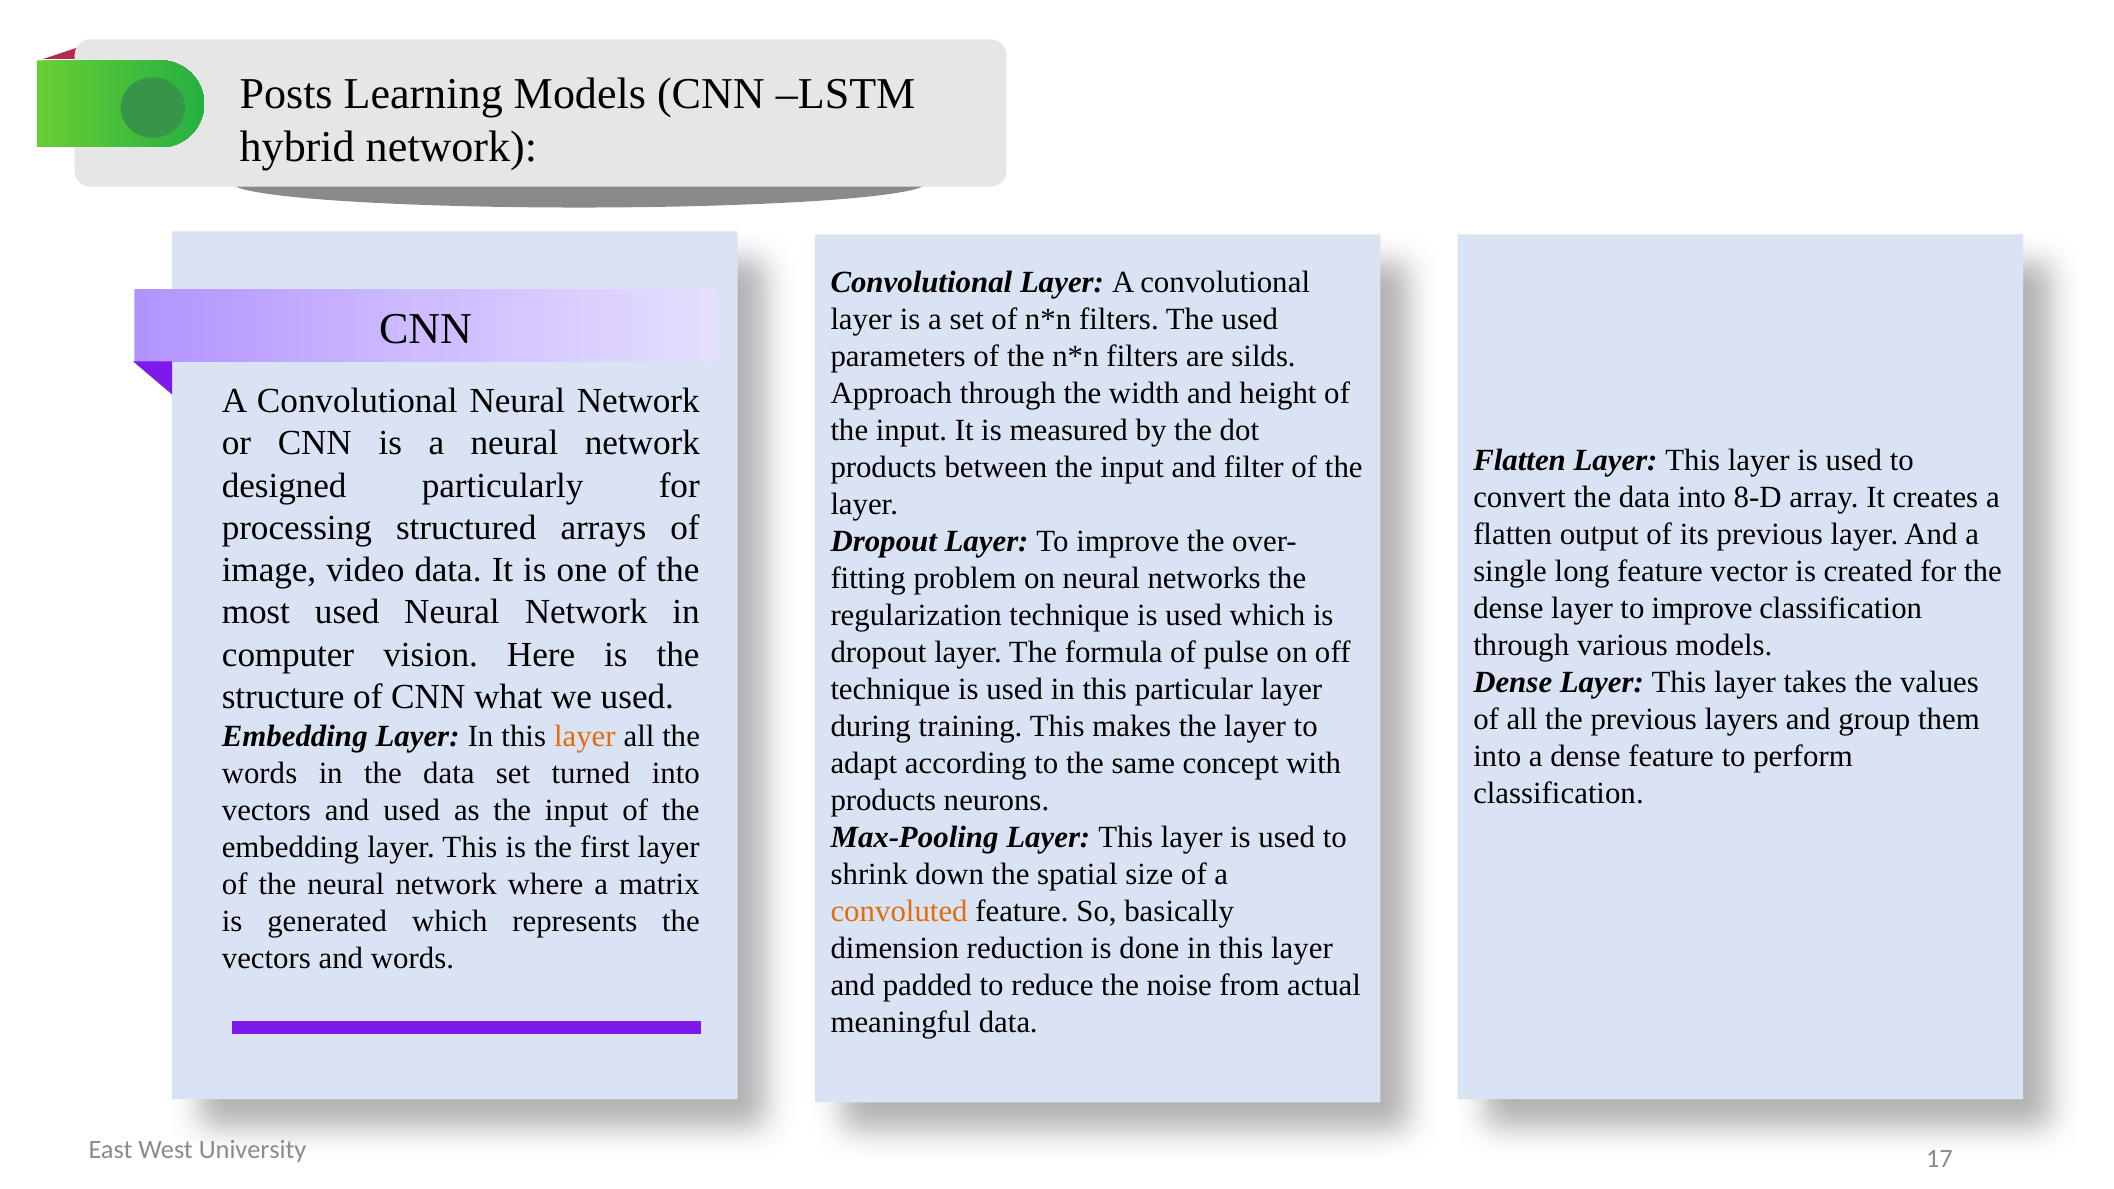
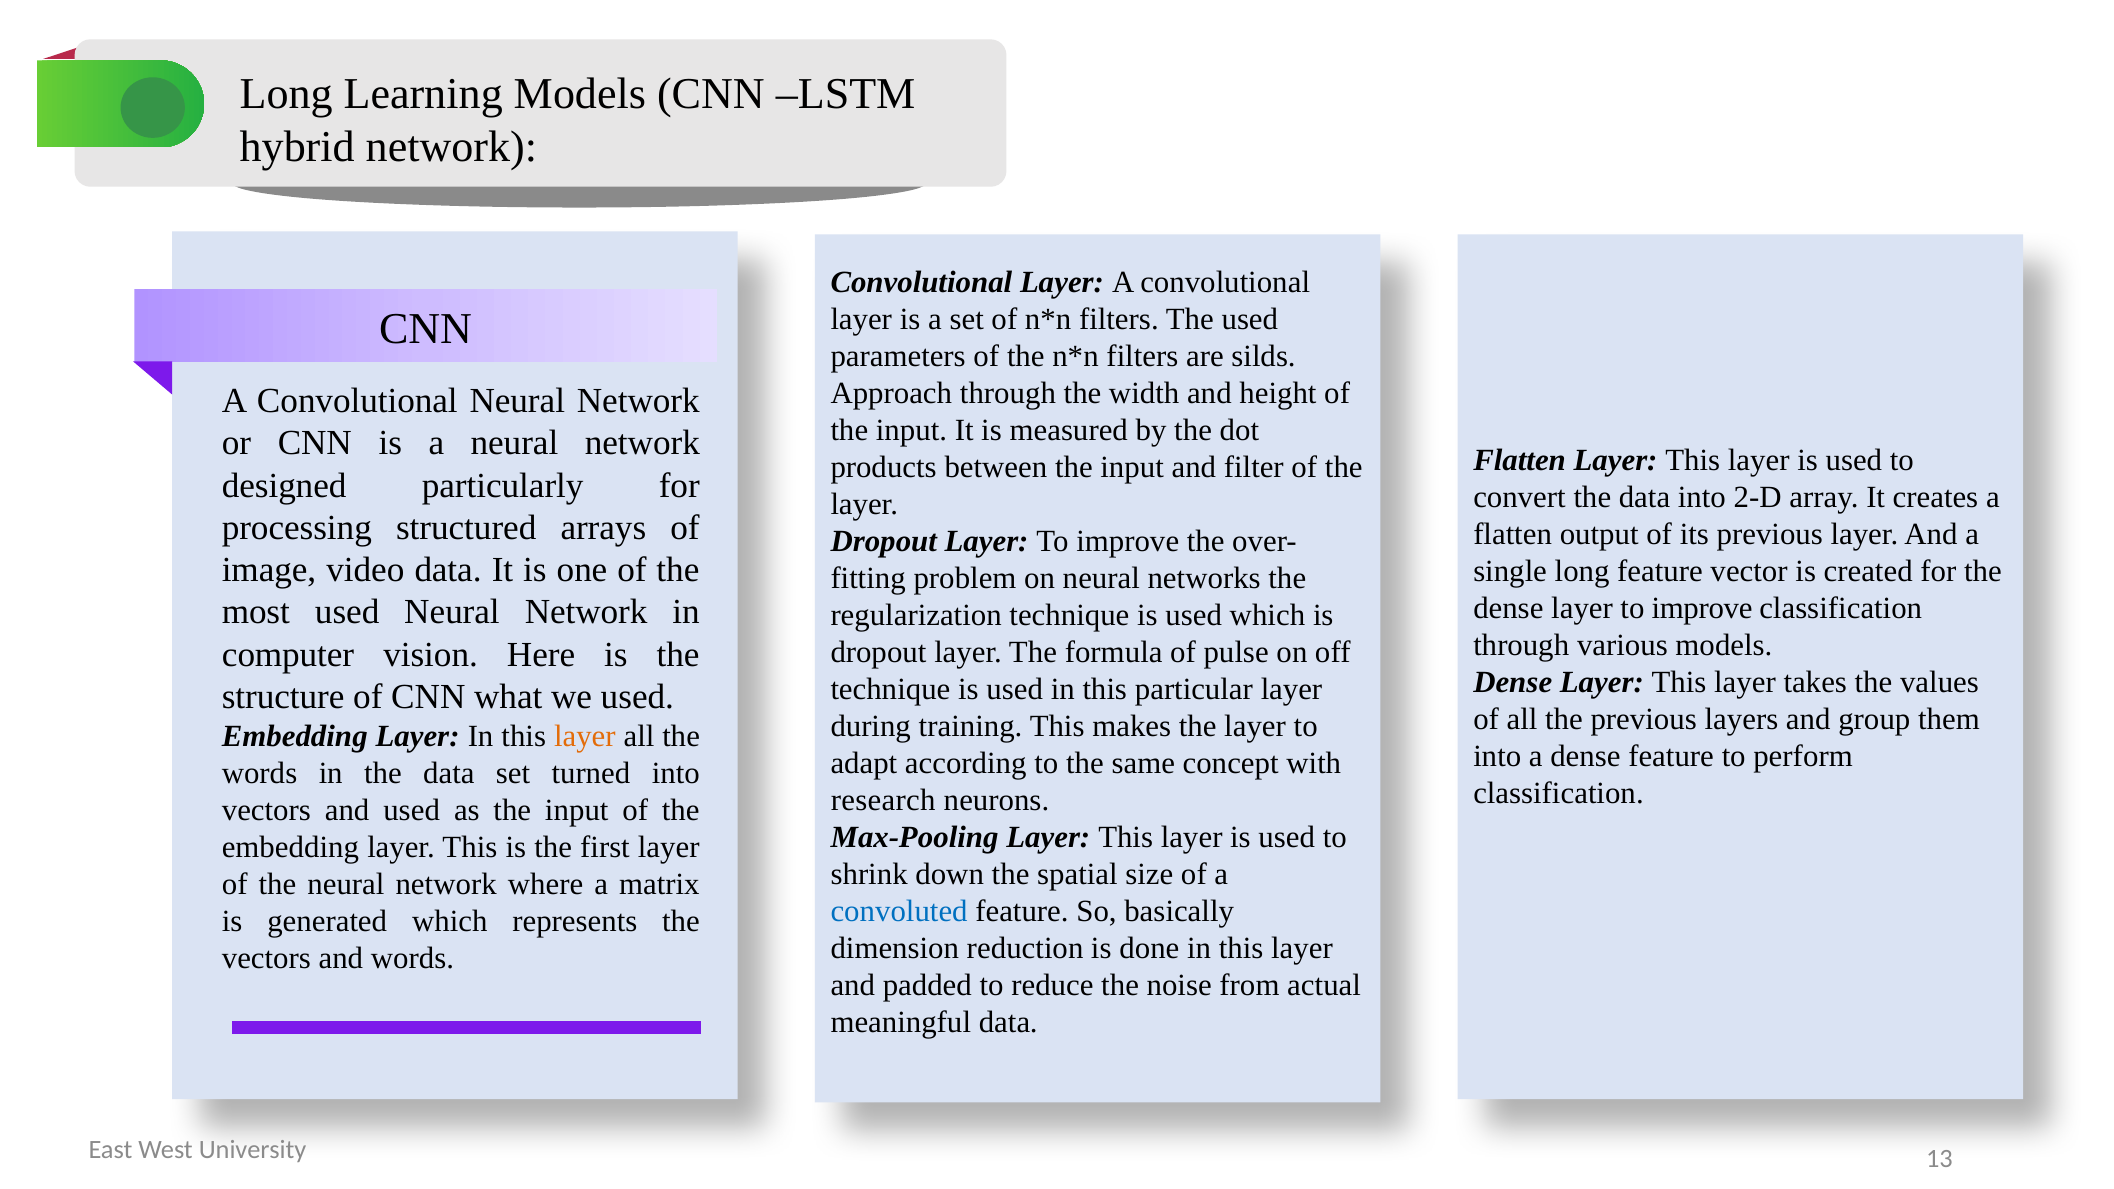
Posts at (286, 94): Posts -> Long
8-D: 8-D -> 2-D
products at (883, 800): products -> research
convoluted colour: orange -> blue
17: 17 -> 13
